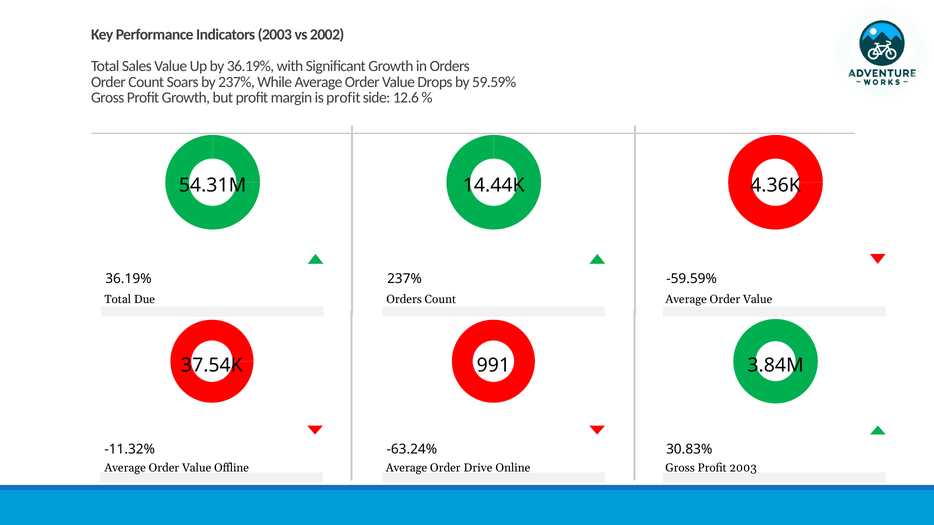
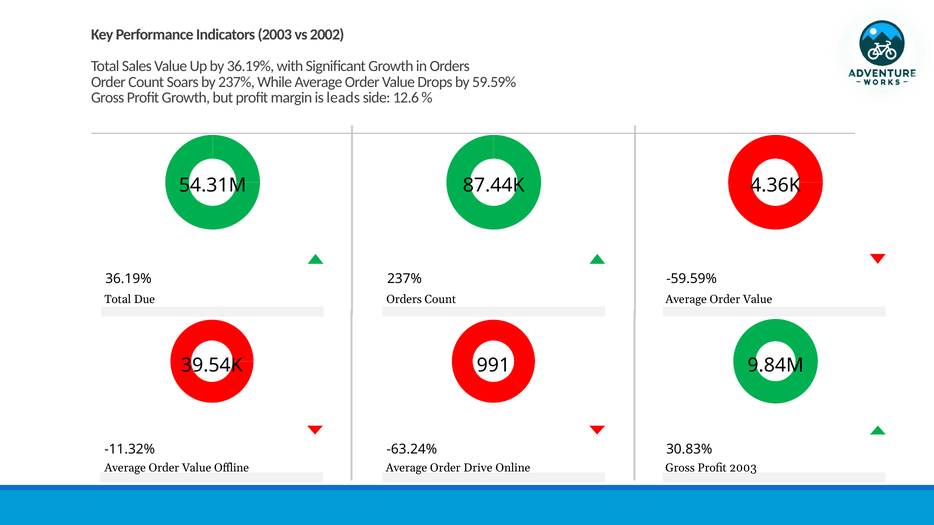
is profit: profit -> leads
14.44K: 14.44K -> 87.44K
37.54K: 37.54K -> 39.54K
3.84M: 3.84M -> 9.84M
